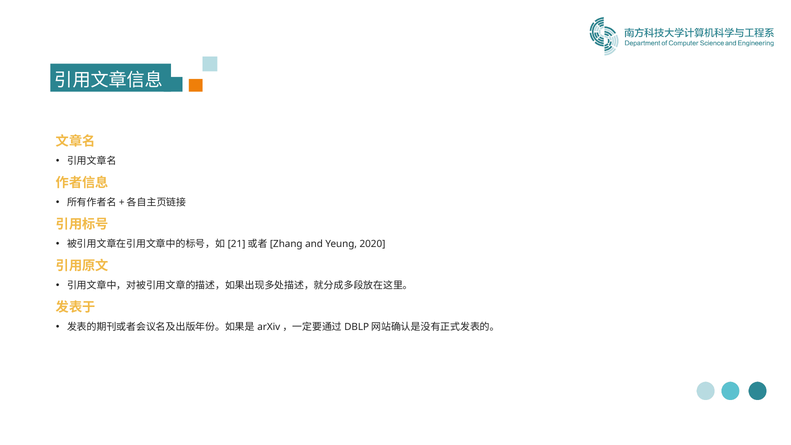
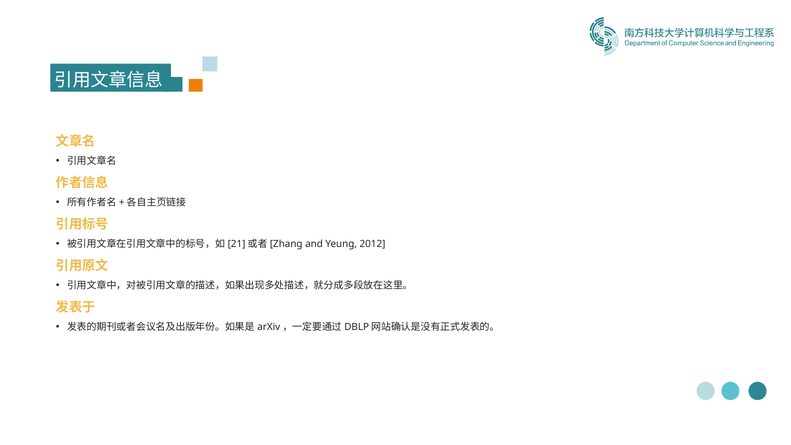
2020: 2020 -> 2012
